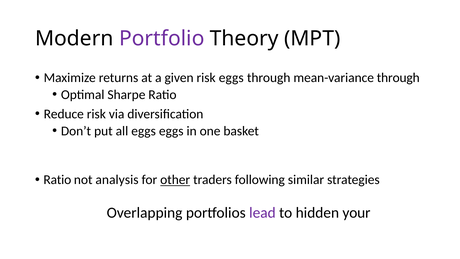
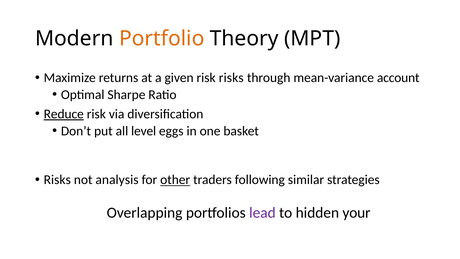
Portfolio colour: purple -> orange
risk eggs: eggs -> risks
mean-variance through: through -> account
Reduce underline: none -> present
all eggs: eggs -> level
Ratio at (57, 180): Ratio -> Risks
